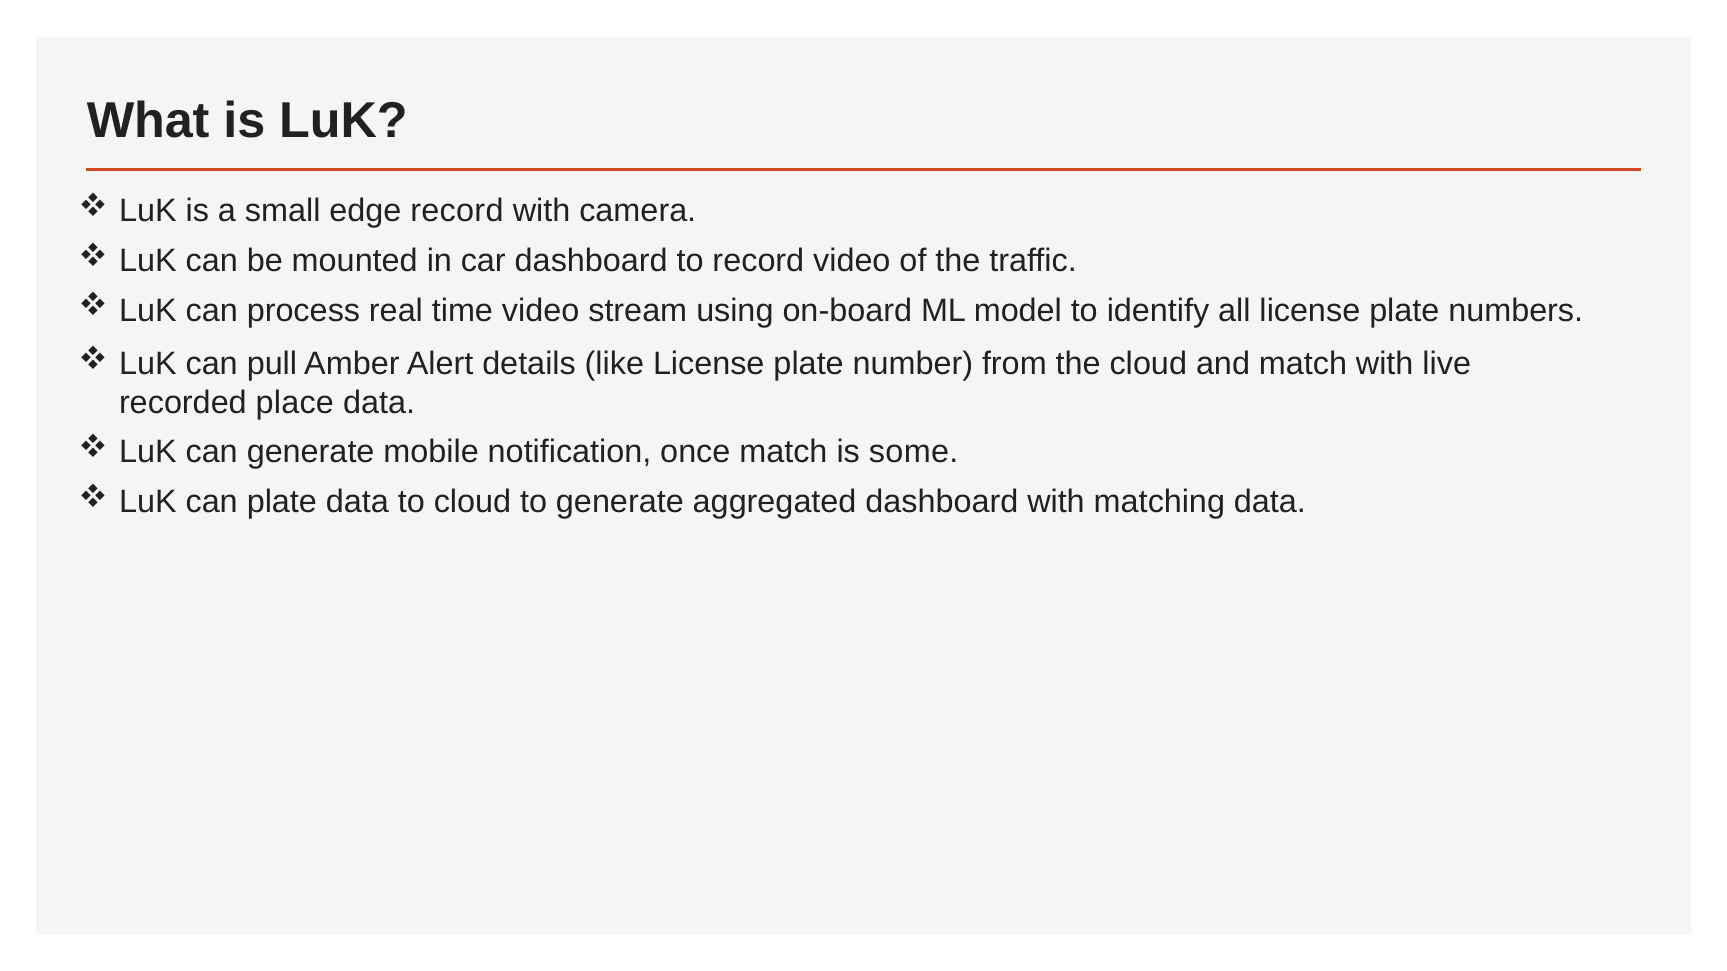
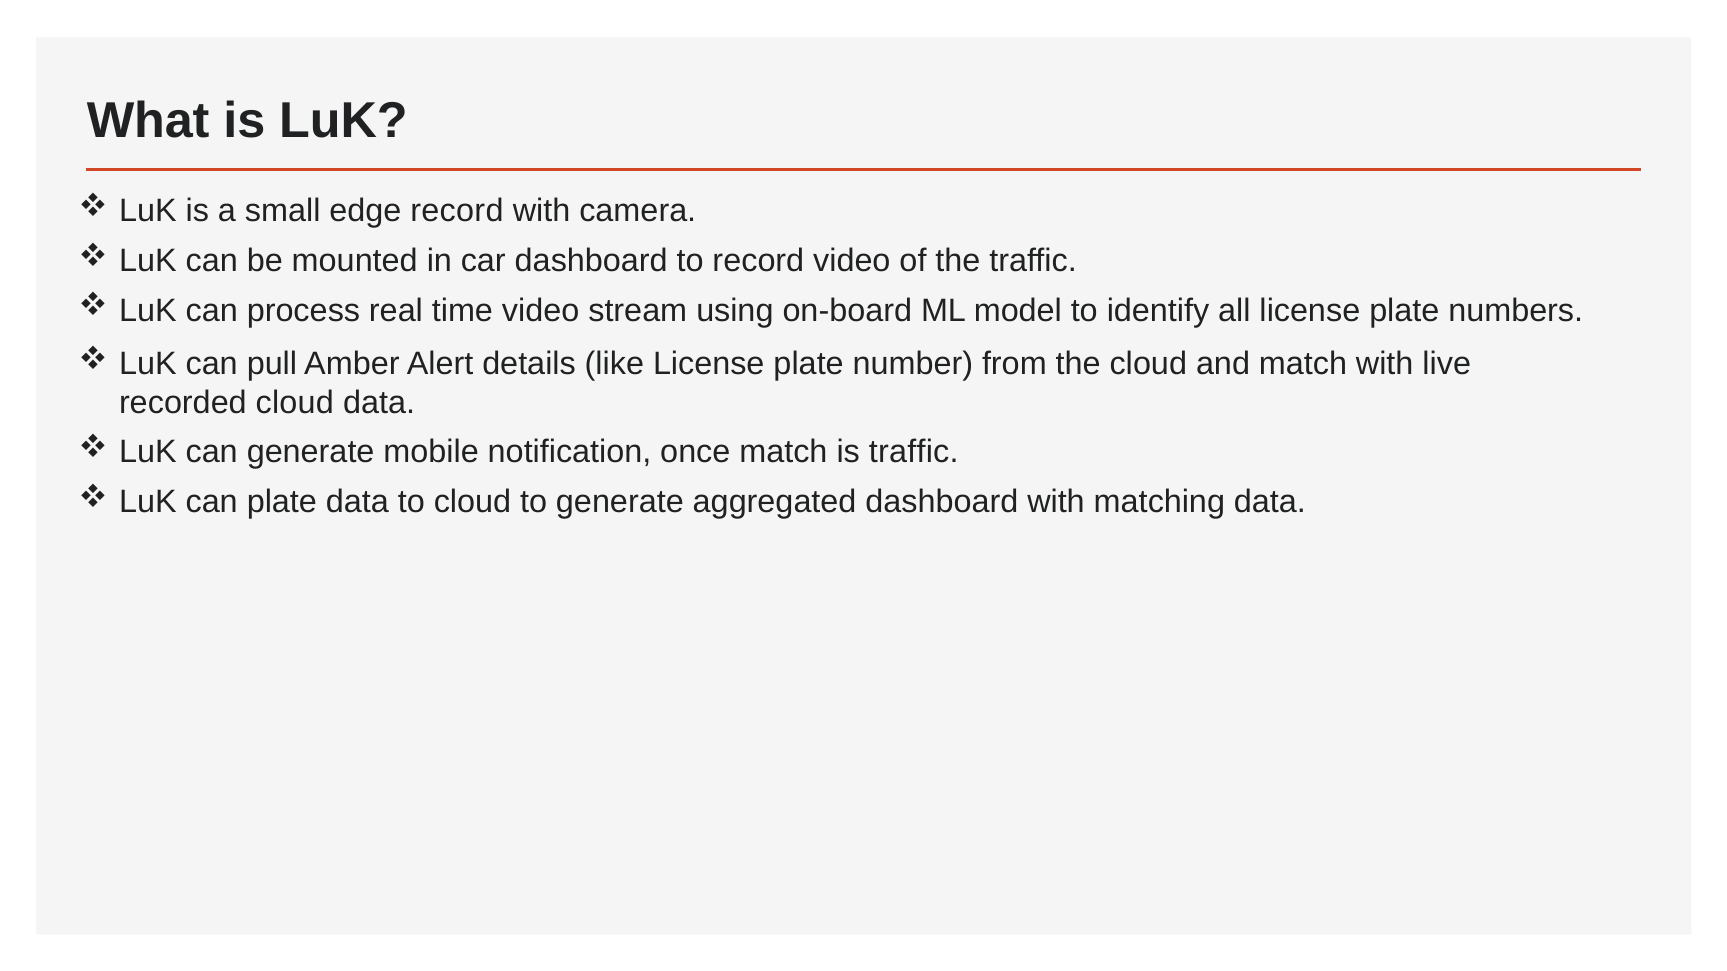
recorded place: place -> cloud
is some: some -> traffic
